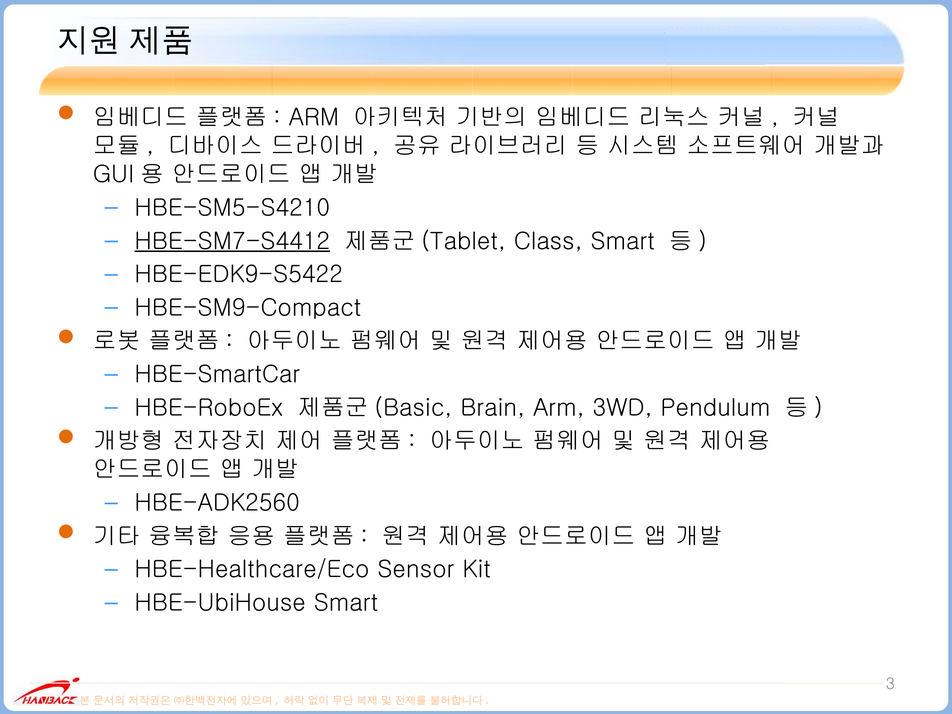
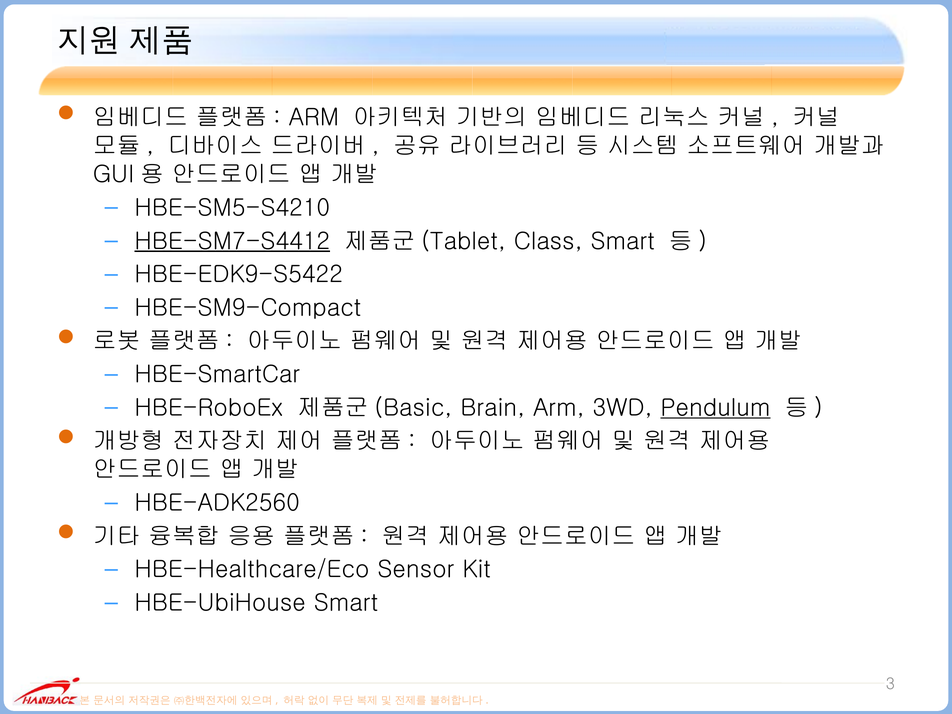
Pendulum underline: none -> present
